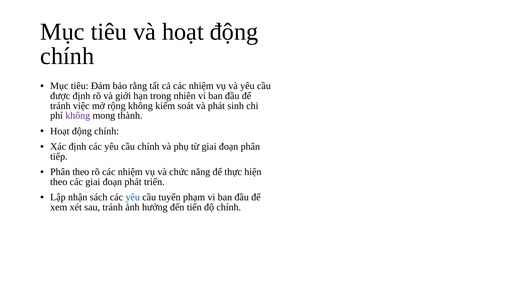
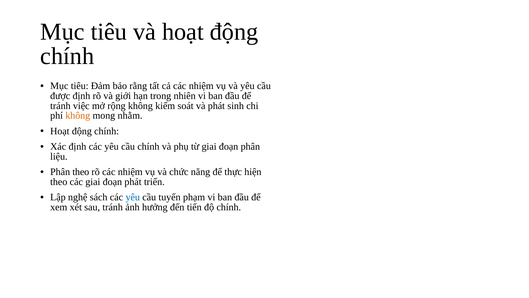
không at (78, 115) colour: purple -> orange
thành: thành -> nhằm
tiếp: tiếp -> liệu
nhận: nhận -> nghệ
